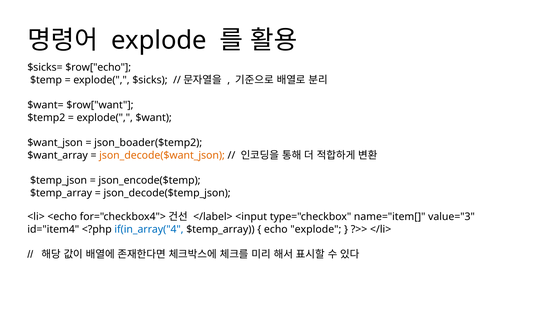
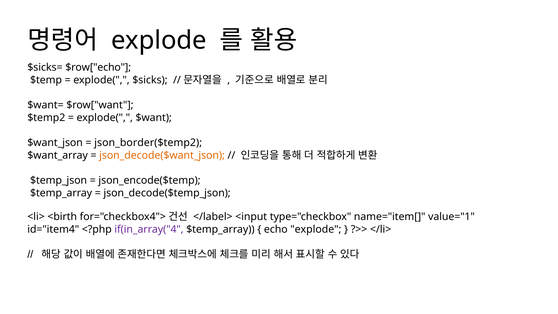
json_boader($temp2: json_boader($temp2 -> json_border($temp2
<echo: <echo -> <birth
value="3: value="3 -> value="1
if(in_array("4 colour: blue -> purple
